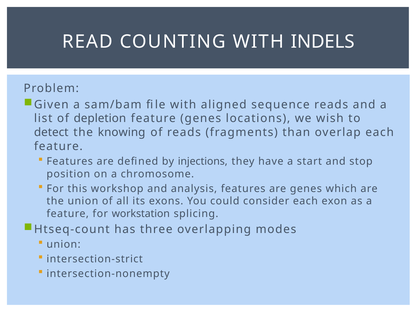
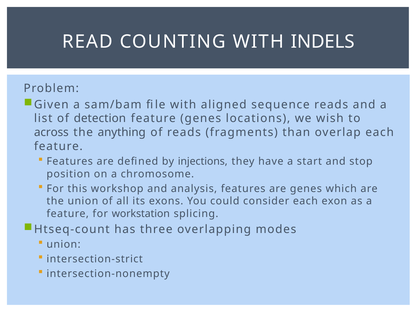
depletion: depletion -> detection
detect: detect -> across
knowing: knowing -> anything
